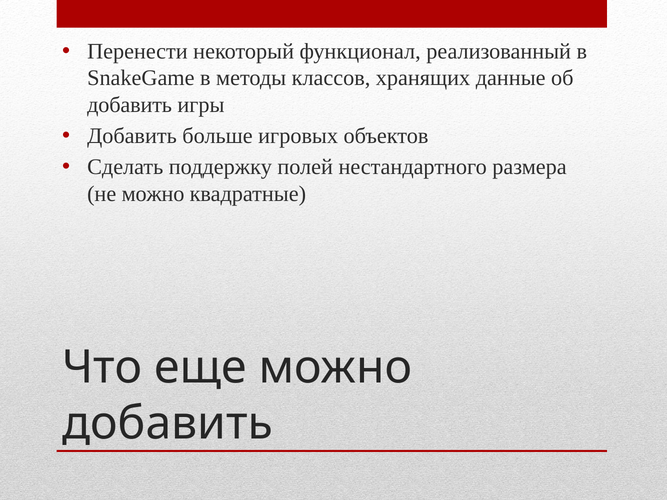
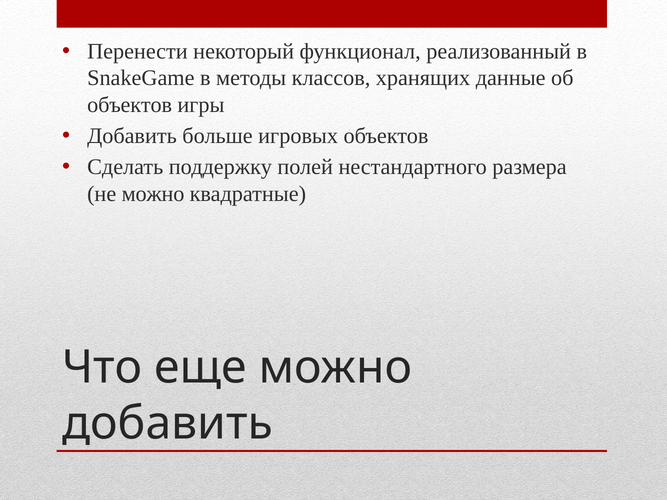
добавить at (130, 105): добавить -> объектов
